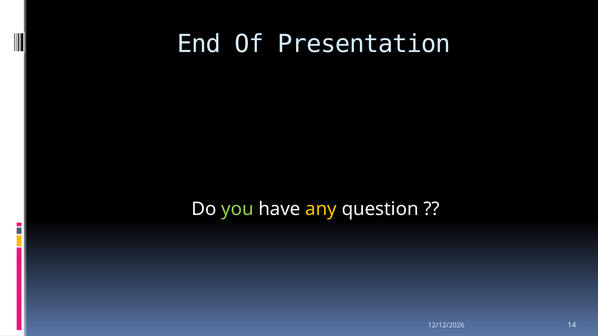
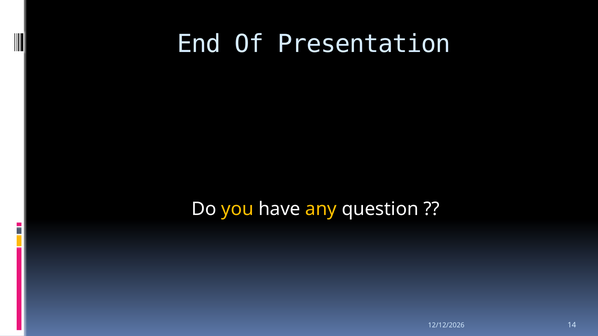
you colour: light green -> yellow
